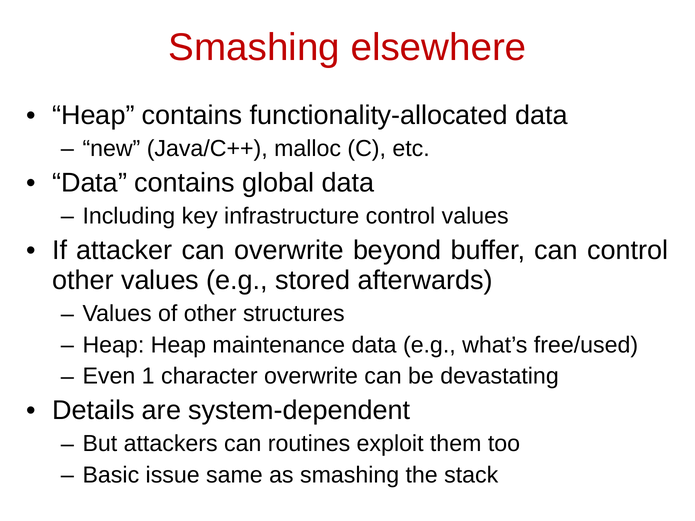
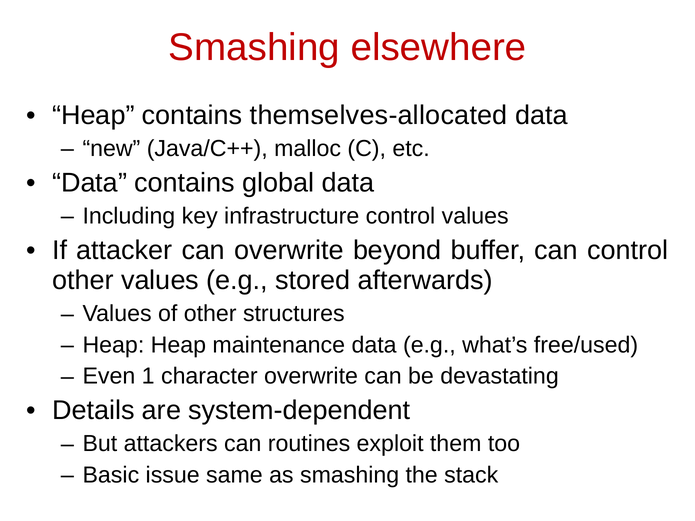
functionality-allocated: functionality-allocated -> themselves-allocated
